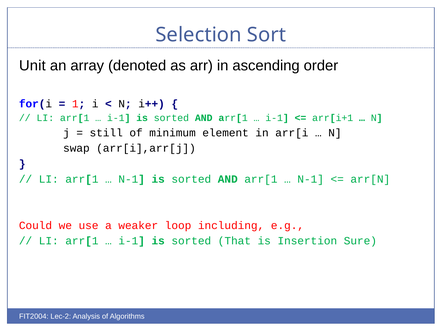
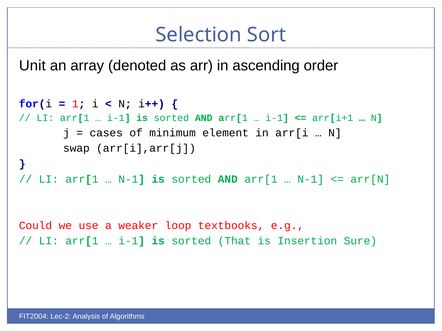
still: still -> cases
including: including -> textbooks
